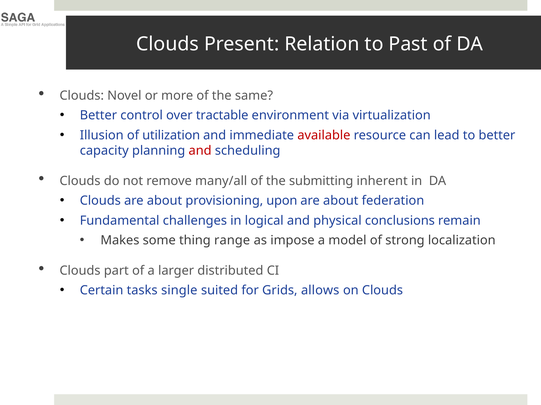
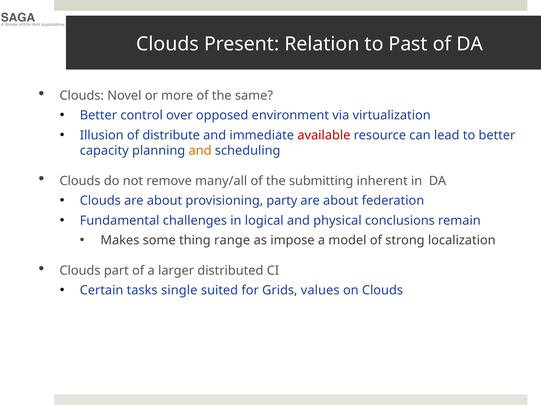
tractable: tractable -> opposed
utilization: utilization -> distribute
and at (200, 151) colour: red -> orange
upon: upon -> party
allows: allows -> values
